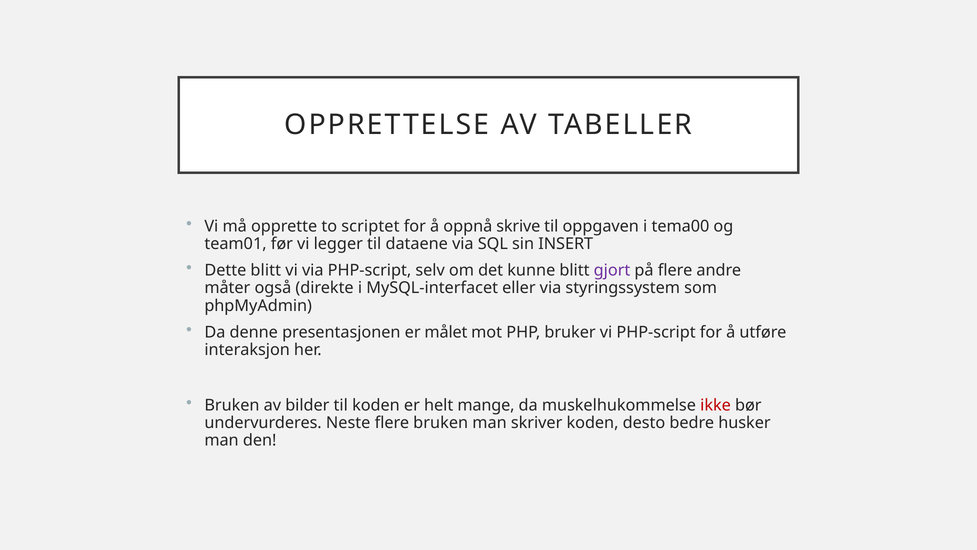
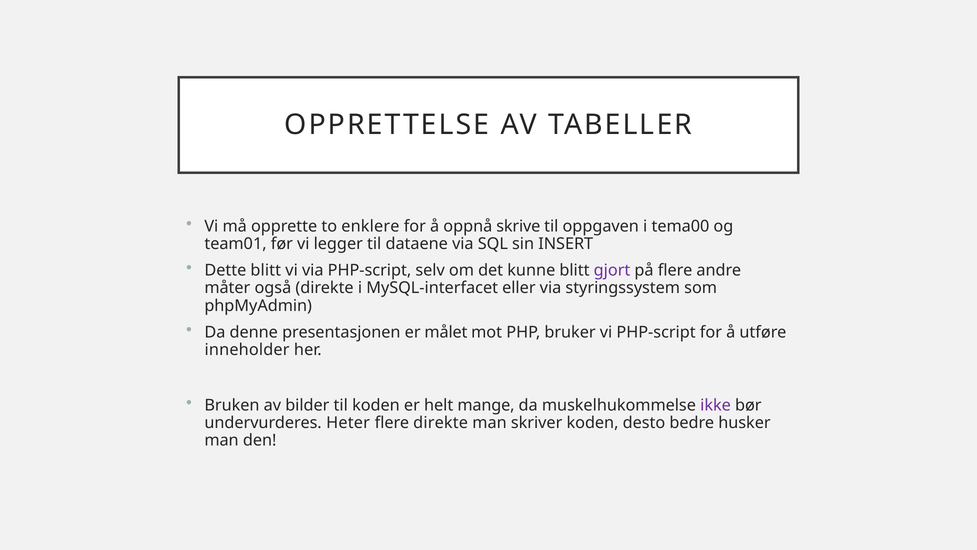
scriptet: scriptet -> enklere
interaksjon: interaksjon -> inneholder
ikke colour: red -> purple
Neste: Neste -> Heter
flere bruken: bruken -> direkte
